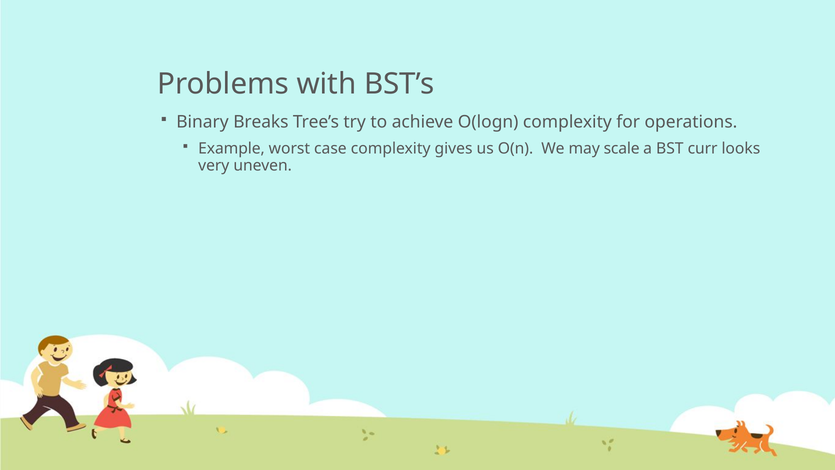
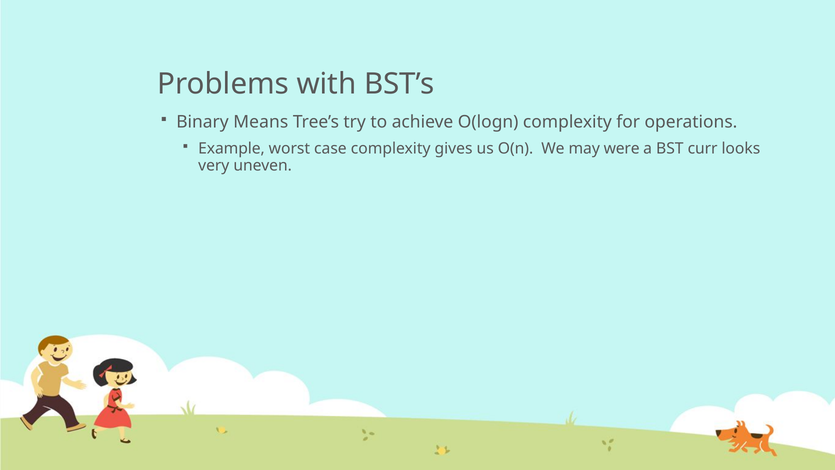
Breaks: Breaks -> Means
scale: scale -> were
